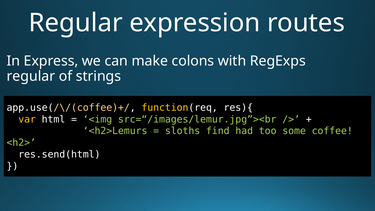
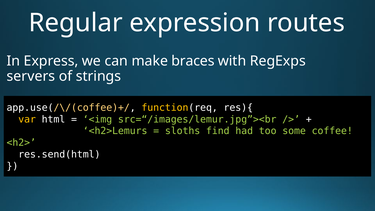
colons: colons -> braces
regular at (31, 76): regular -> servers
